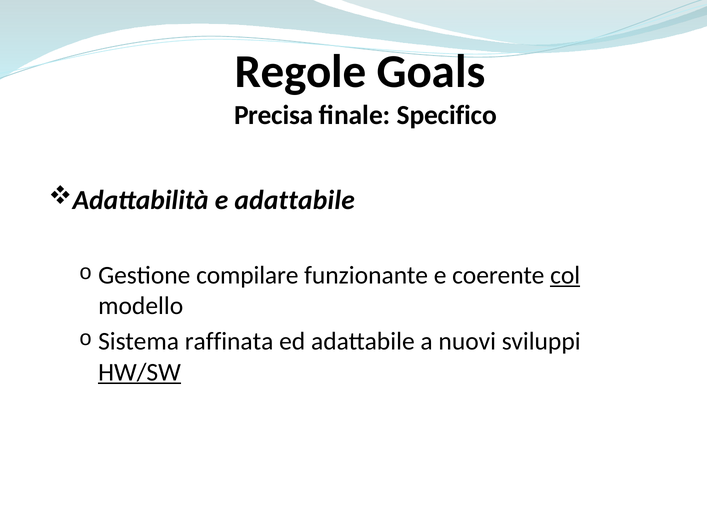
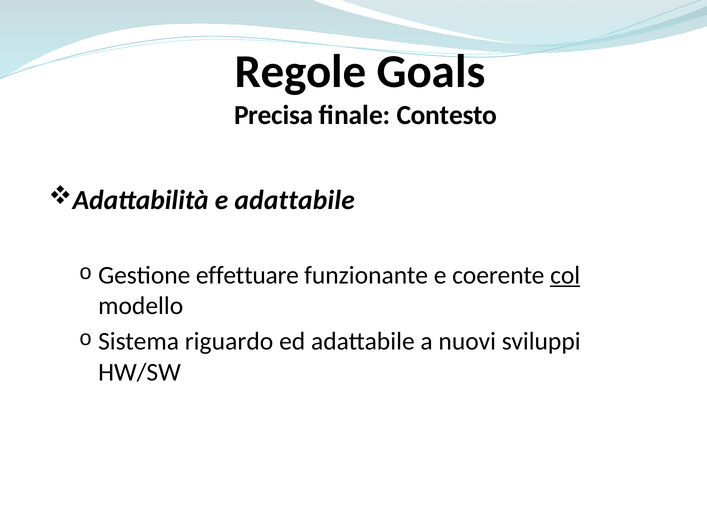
Specifico: Specifico -> Contesto
compilare: compilare -> effettuare
raffinata: raffinata -> riguardo
HW/SW underline: present -> none
